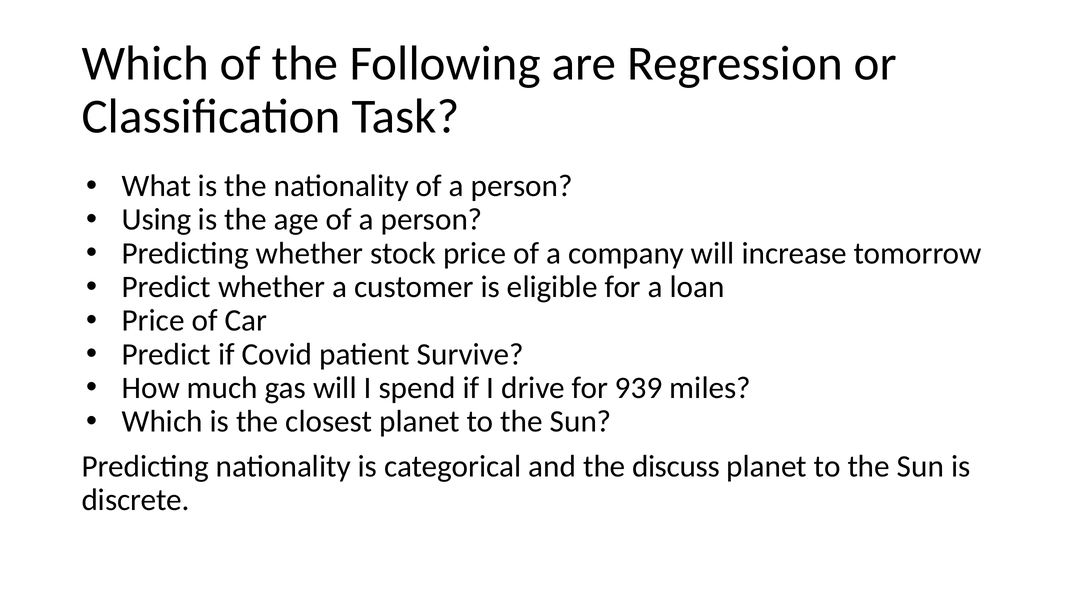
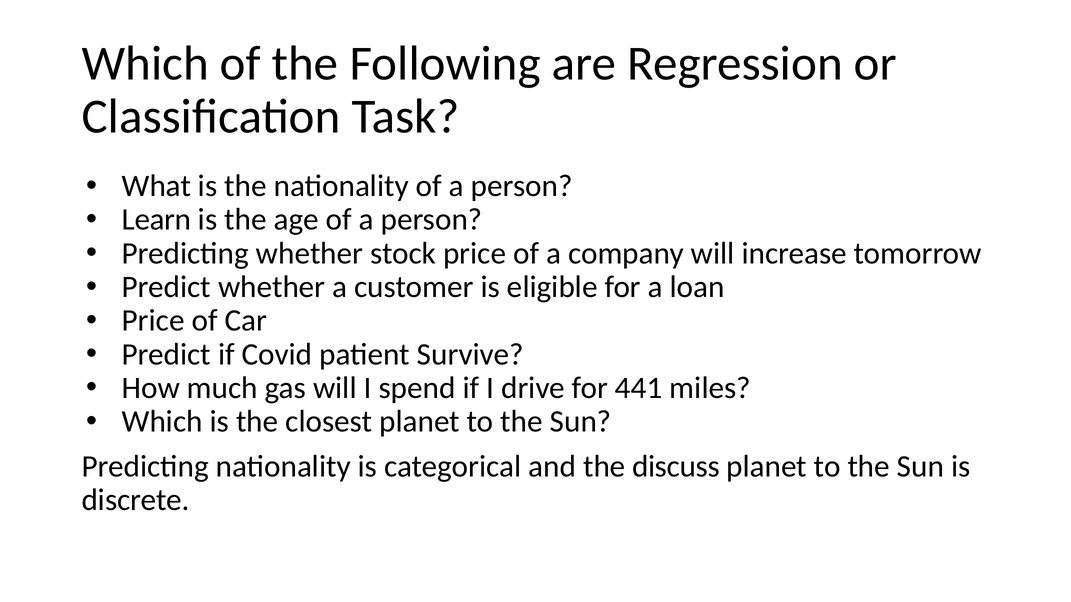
Using: Using -> Learn
939: 939 -> 441
